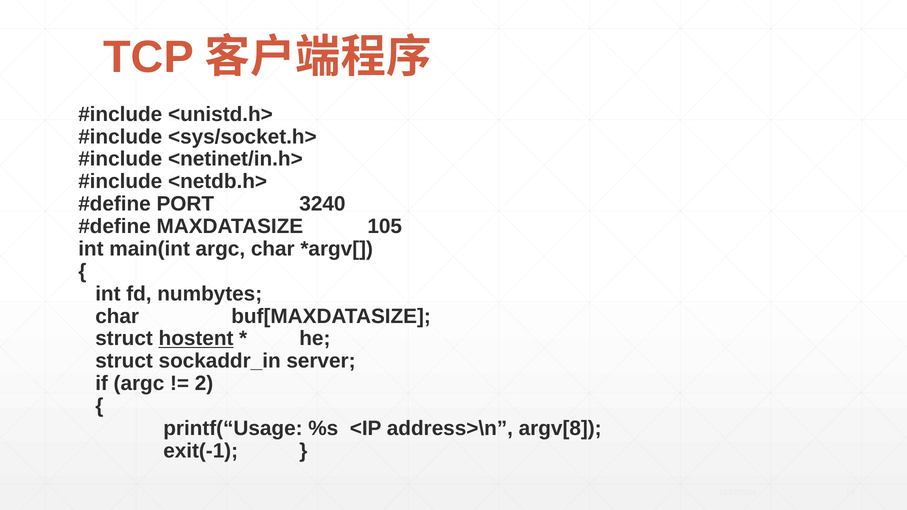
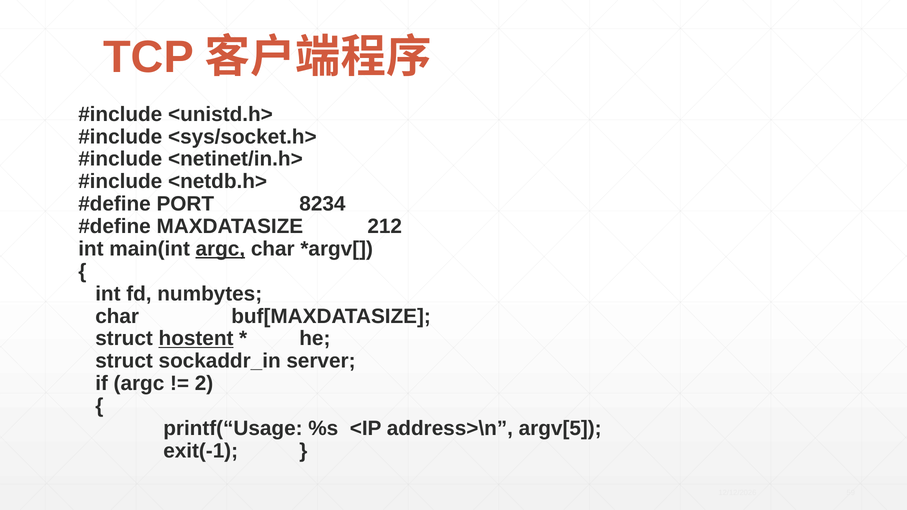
3240: 3240 -> 8234
105: 105 -> 212
argc at (220, 249) underline: none -> present
argv[8: argv[8 -> argv[5
